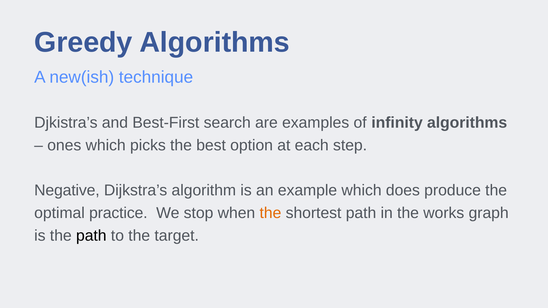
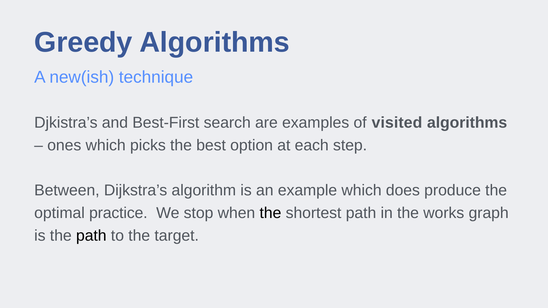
infinity: infinity -> visited
Negative: Negative -> Between
the at (270, 213) colour: orange -> black
